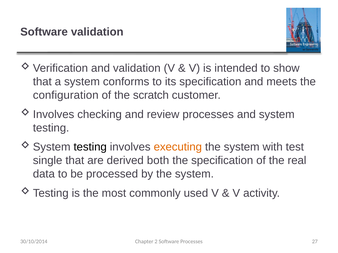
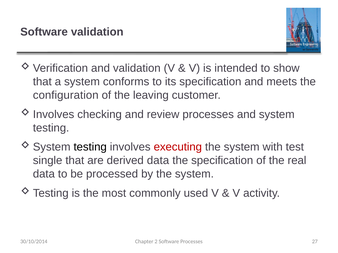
scratch: scratch -> leaving
executing colour: orange -> red
derived both: both -> data
